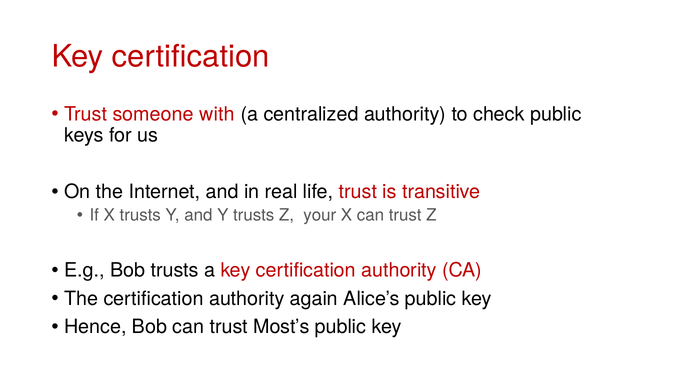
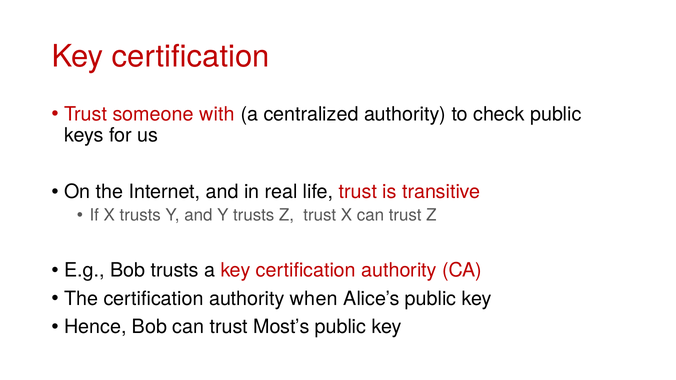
Z your: your -> trust
again: again -> when
